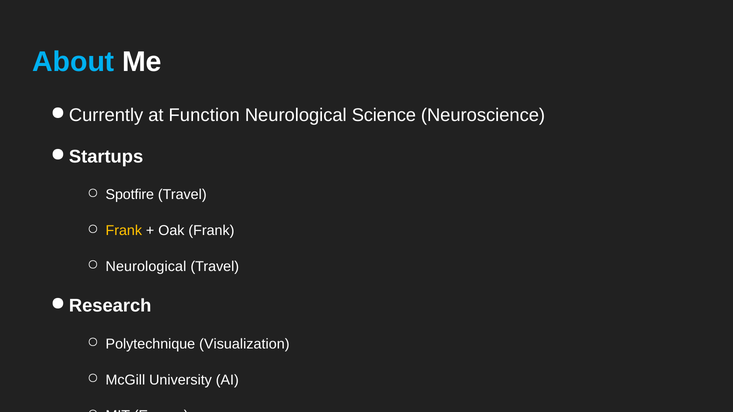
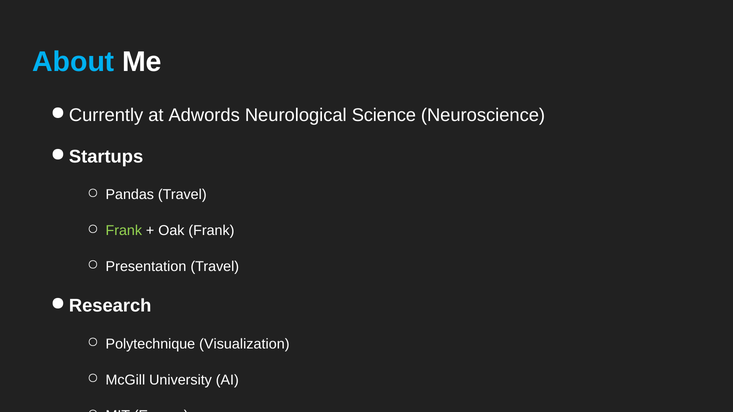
Function: Function -> Adwords
Spotfire: Spotfire -> Pandas
Frank at (124, 231) colour: yellow -> light green
Neurological at (146, 267): Neurological -> Presentation
